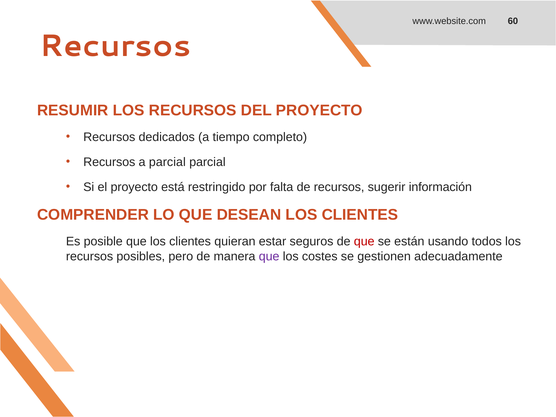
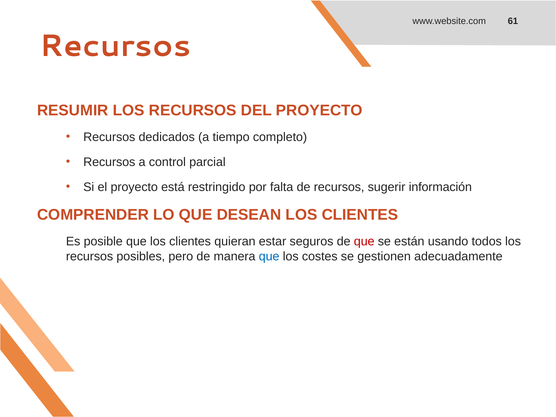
60: 60 -> 61
a parcial: parcial -> control
que at (269, 256) colour: purple -> blue
